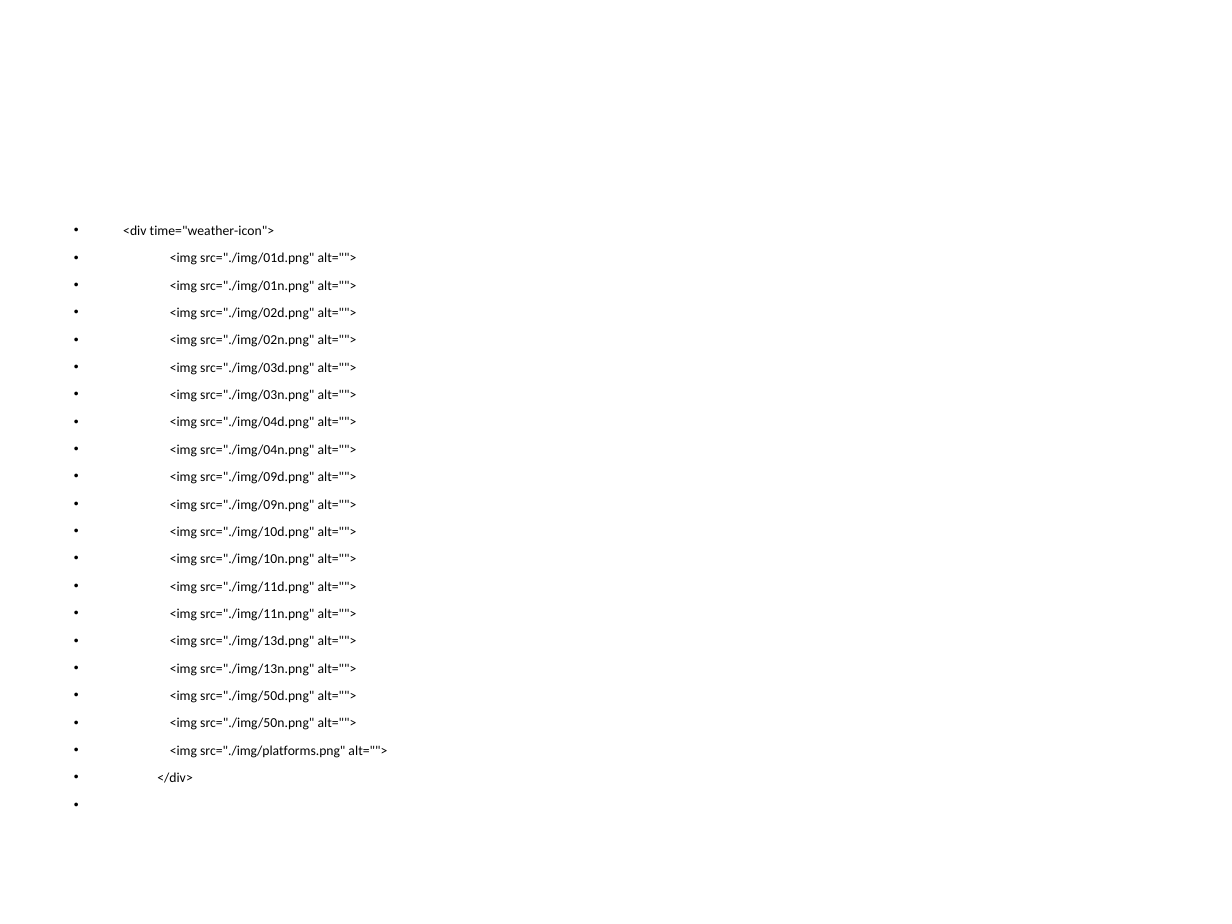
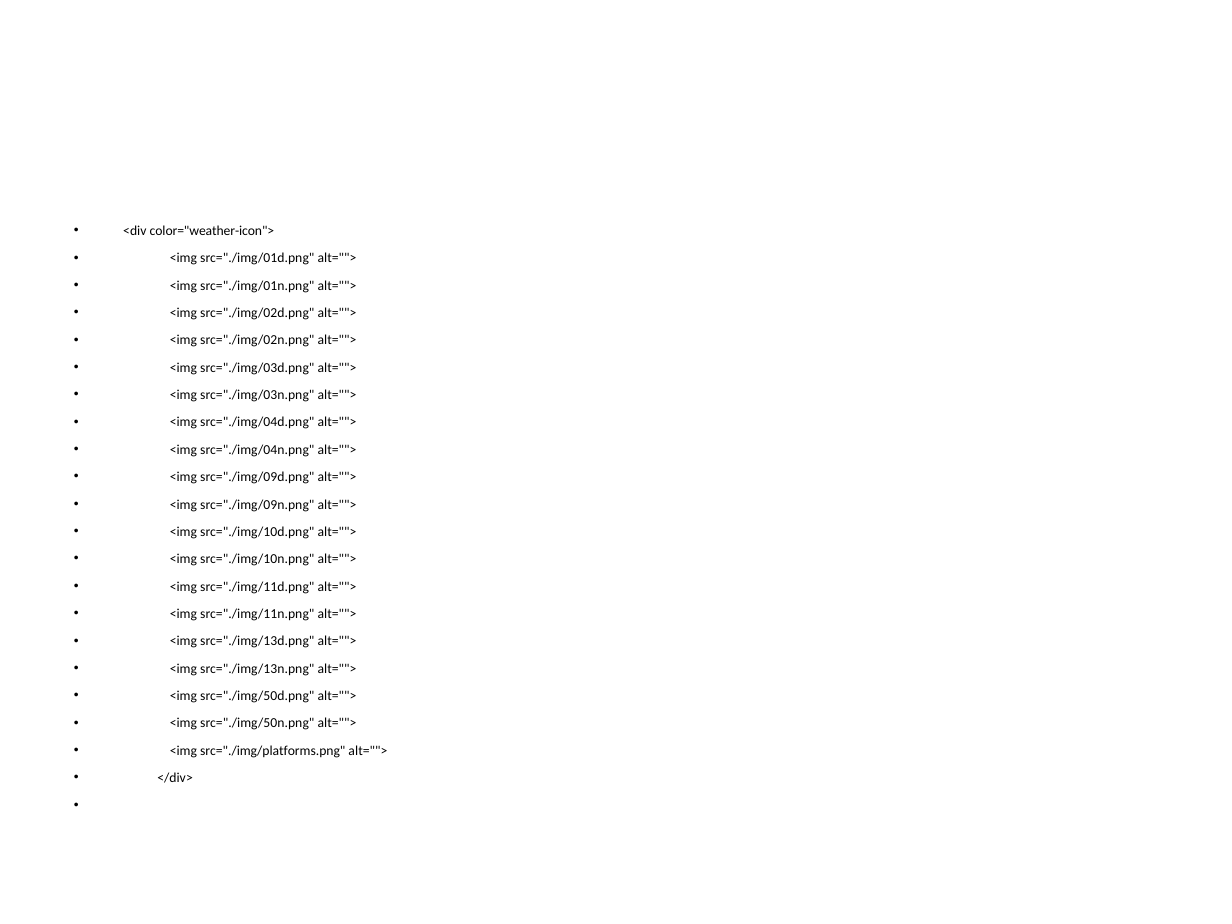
time="weather-icon">: time="weather-icon"> -> color="weather-icon">
